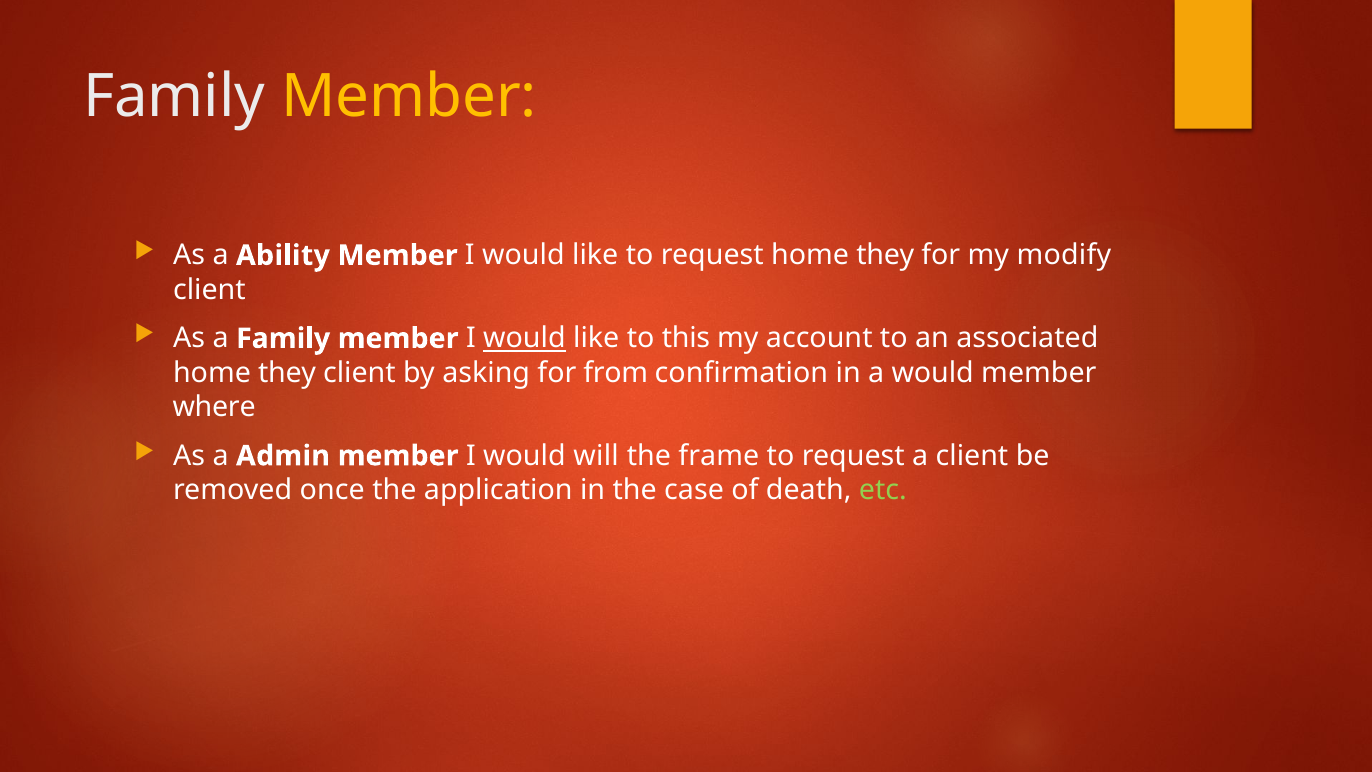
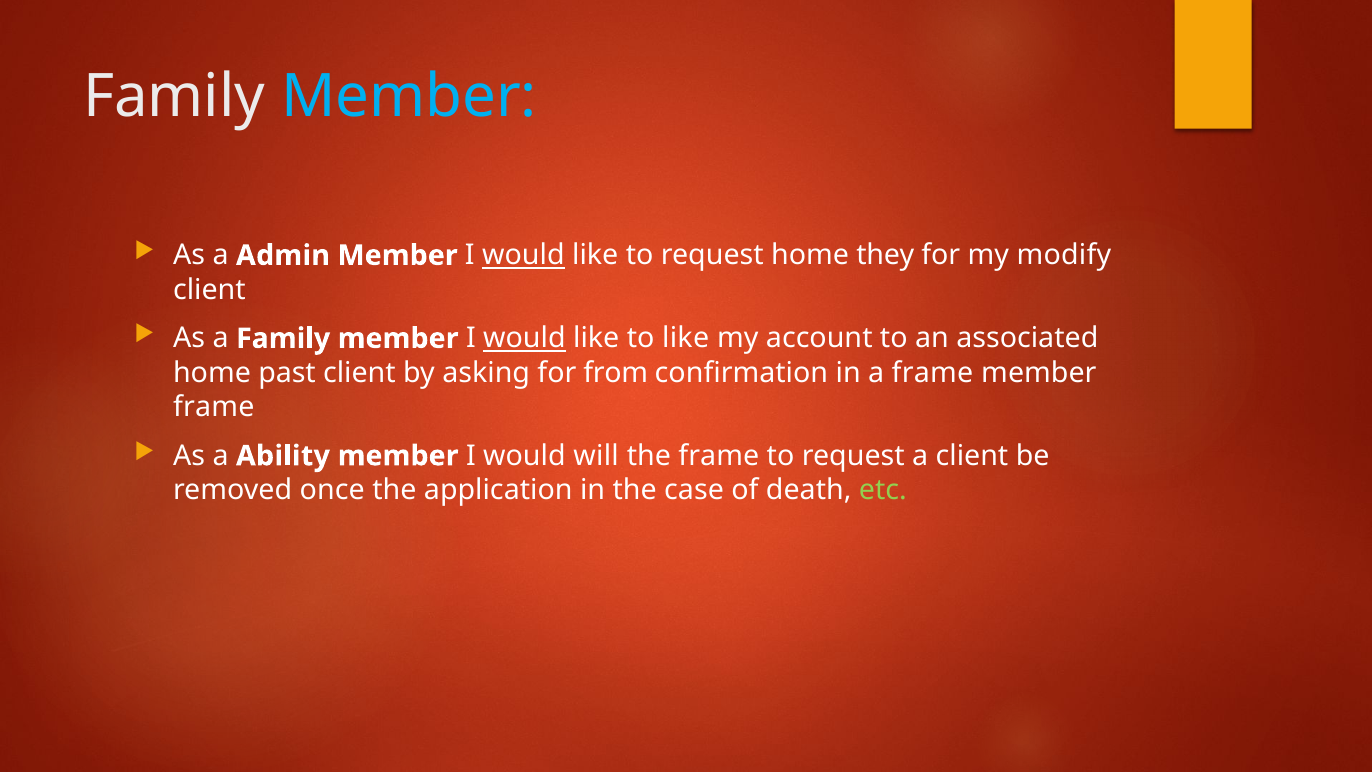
Member at (409, 96) colour: yellow -> light blue
Ability: Ability -> Admin
would at (523, 255) underline: none -> present
to this: this -> like
they at (287, 373): they -> past
a would: would -> frame
where at (214, 407): where -> frame
Admin: Admin -> Ability
